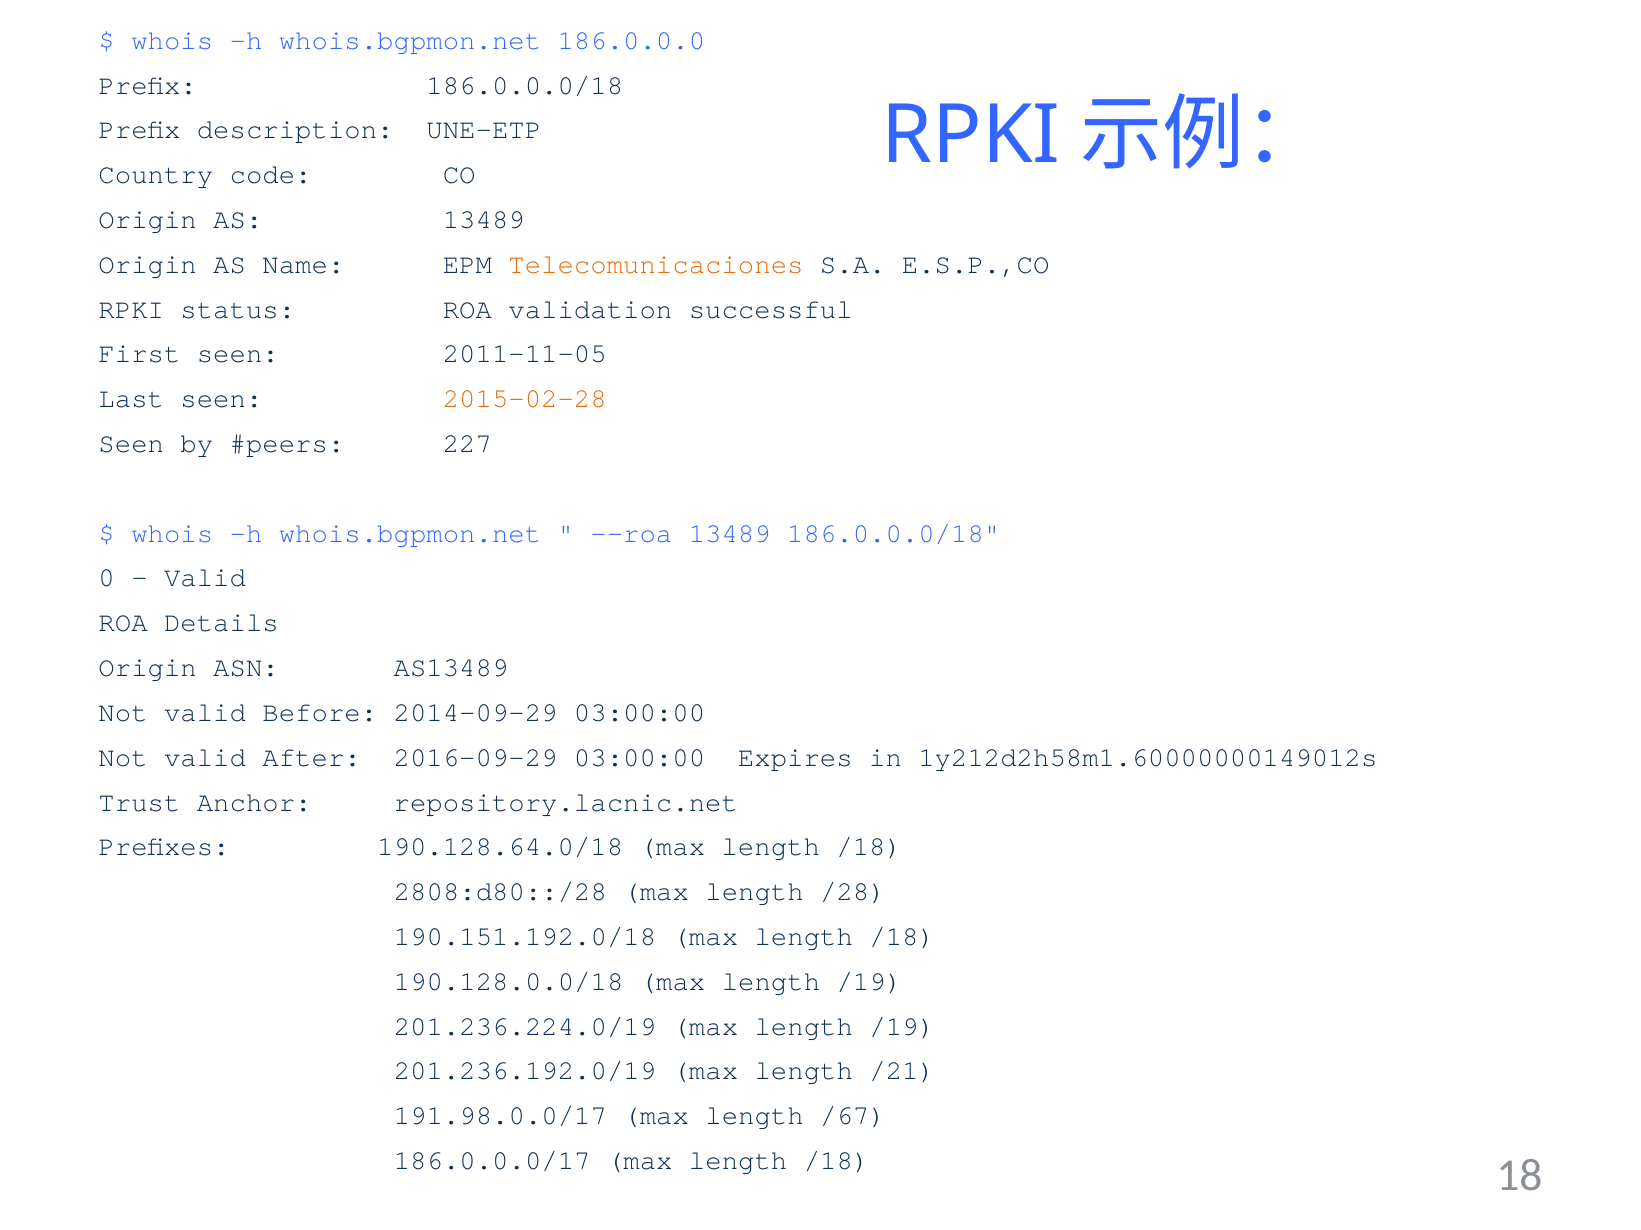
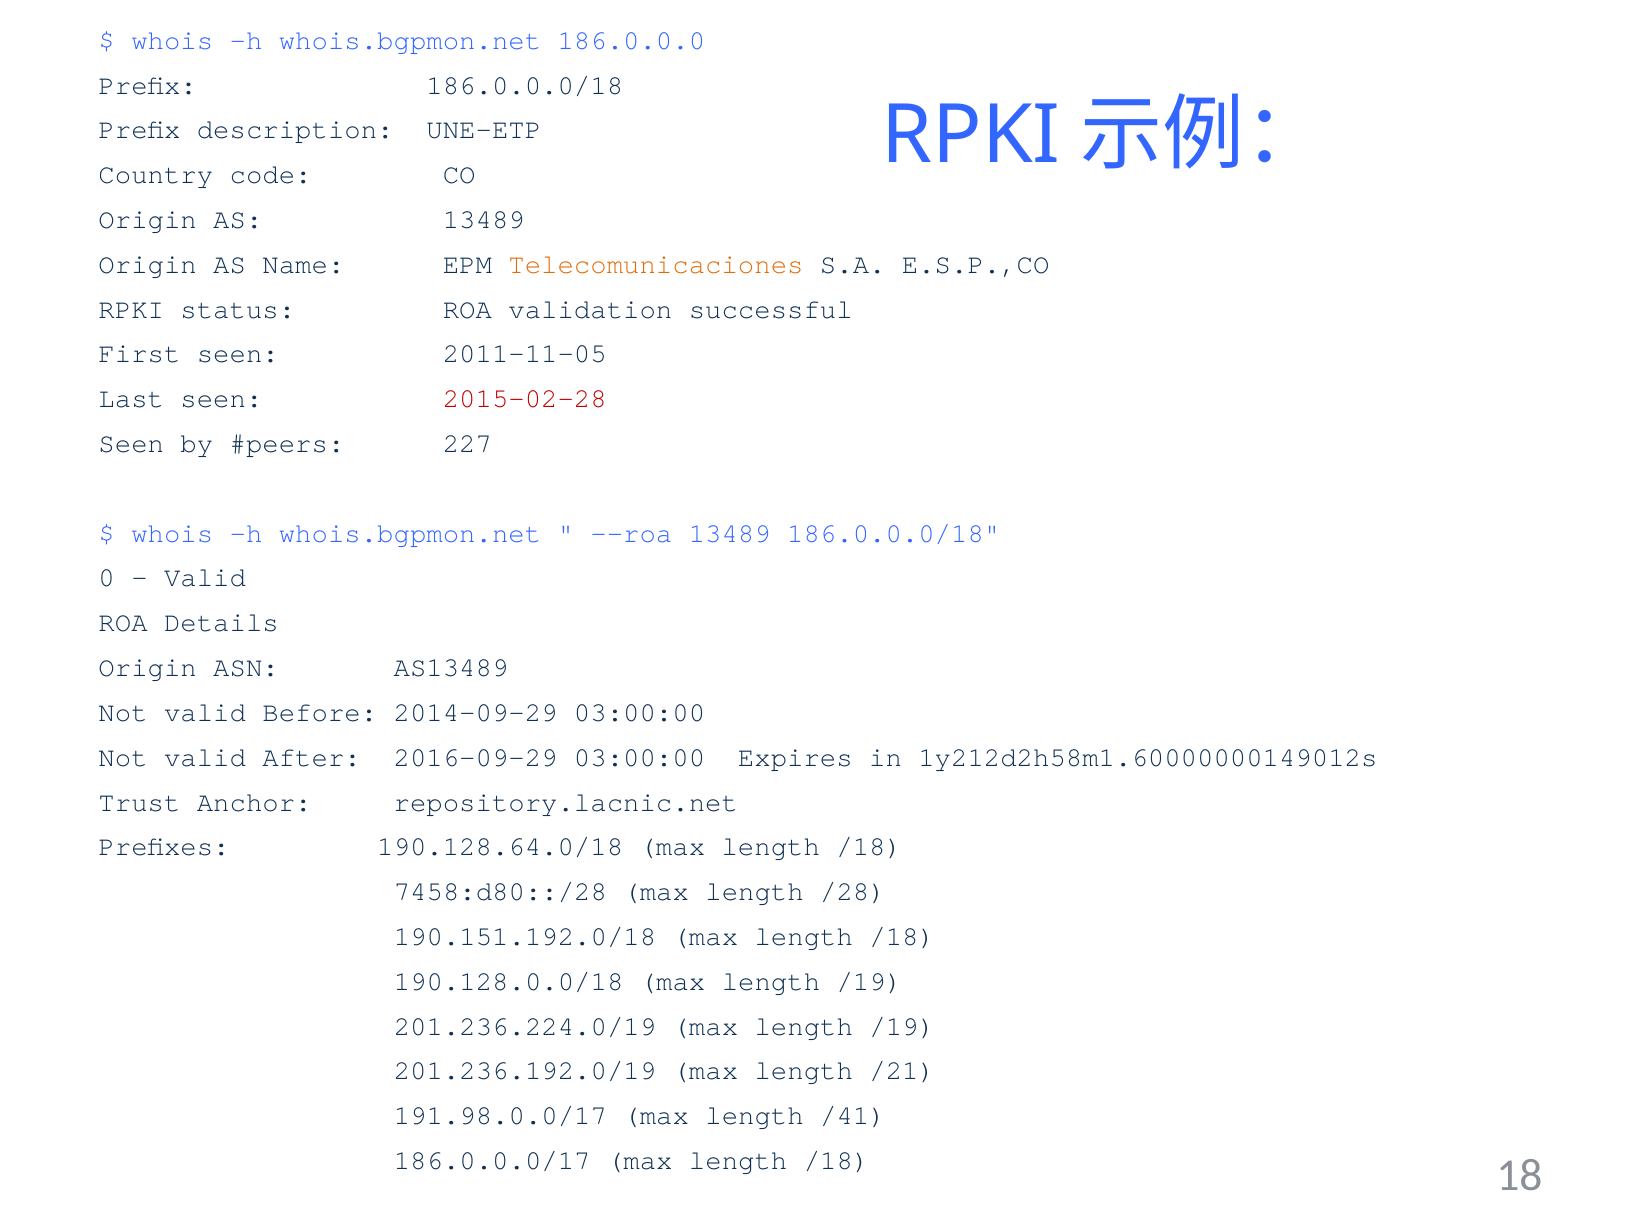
2015-02-28 colour: orange -> red
2808:d80::/28: 2808:d80::/28 -> 7458:d80::/28
/67: /67 -> /41
